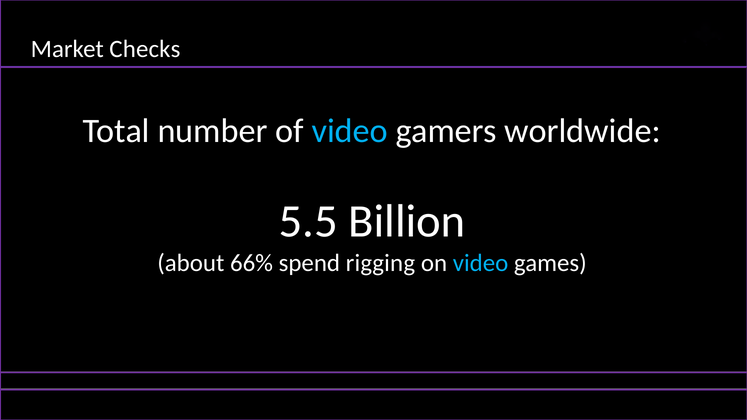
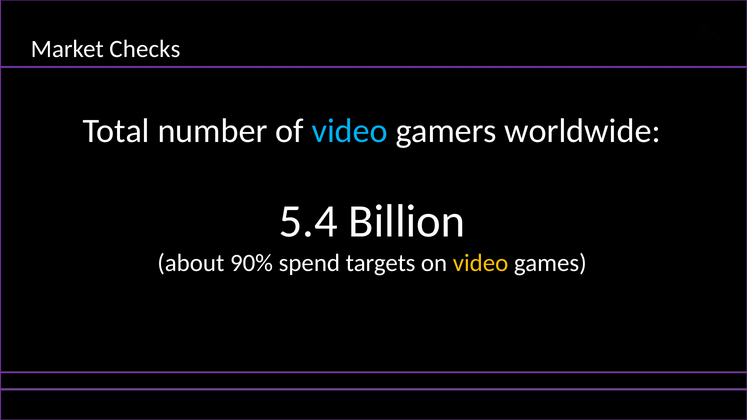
5.5: 5.5 -> 5.4
66%: 66% -> 90%
rigging: rigging -> targets
video at (481, 263) colour: light blue -> yellow
